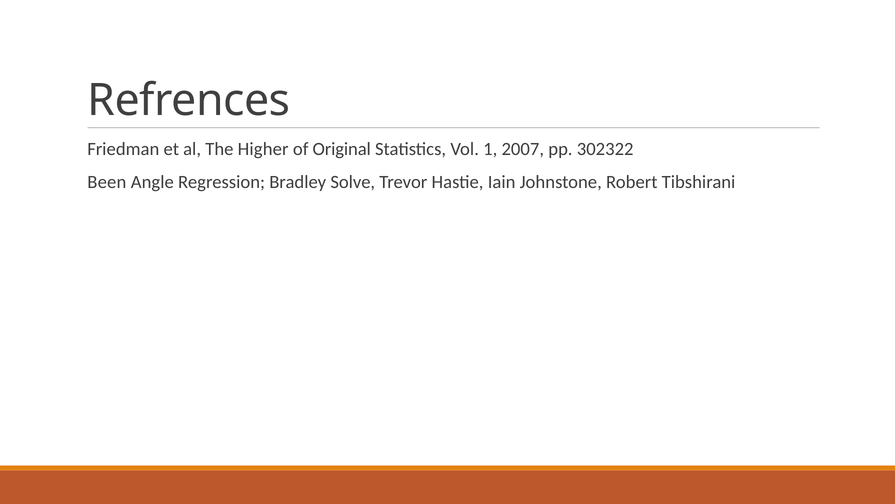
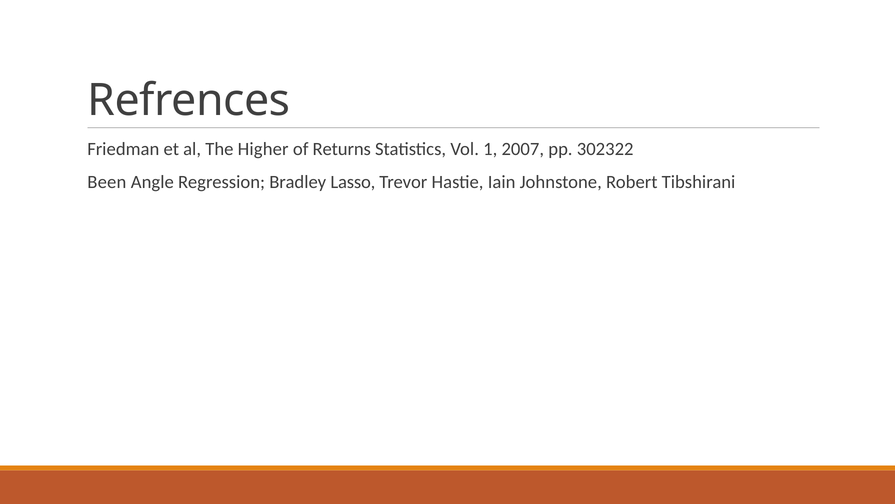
Original: Original -> Returns
Solve: Solve -> Lasso
